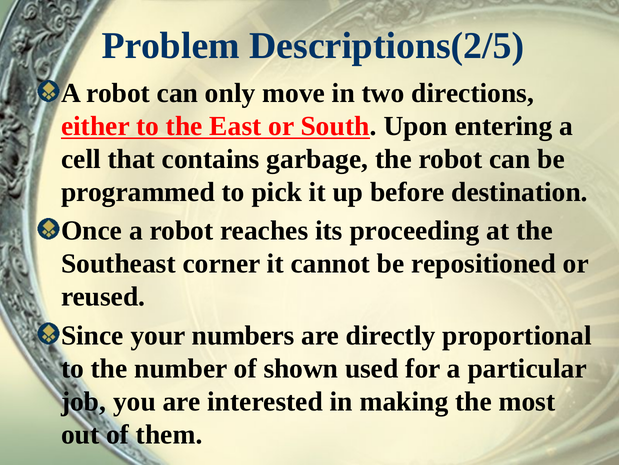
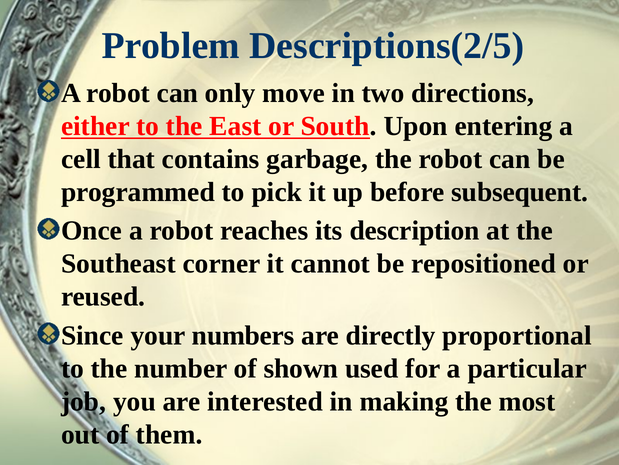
destination: destination -> subsequent
proceeding: proceeding -> description
